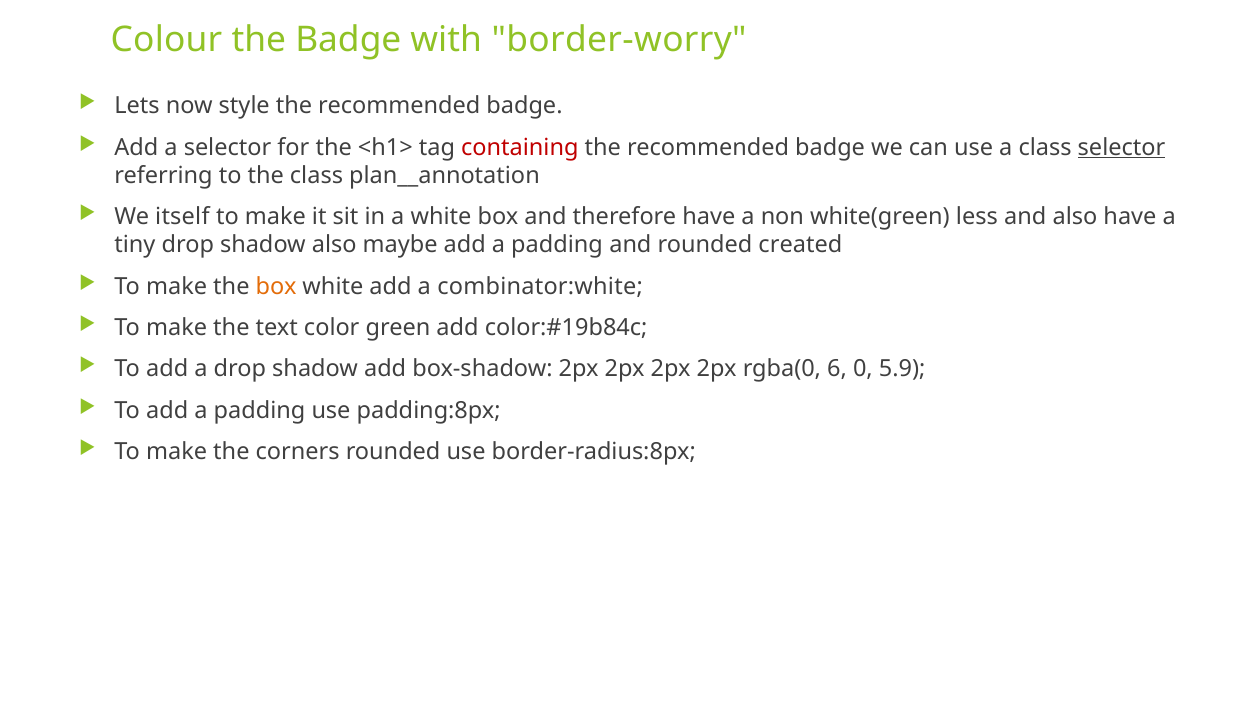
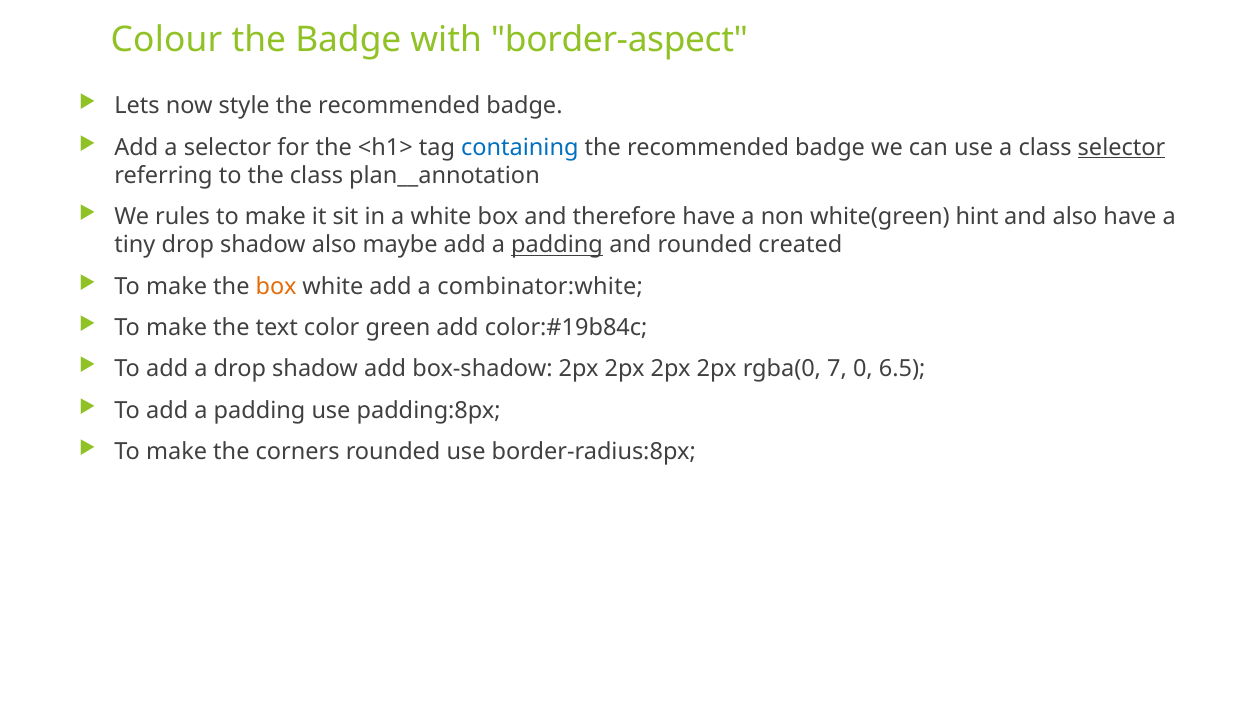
border-worry: border-worry -> border-aspect
containing colour: red -> blue
itself: itself -> rules
less: less -> hint
padding at (557, 245) underline: none -> present
6: 6 -> 7
5.9: 5.9 -> 6.5
